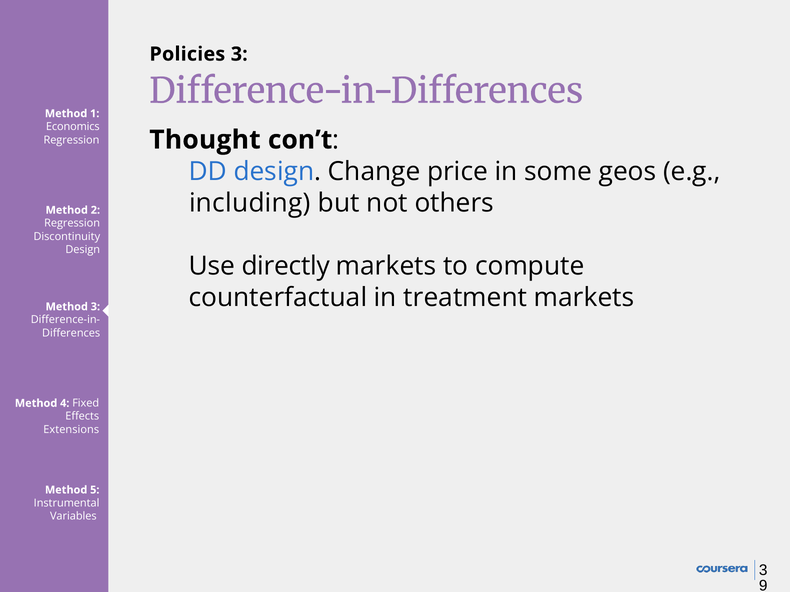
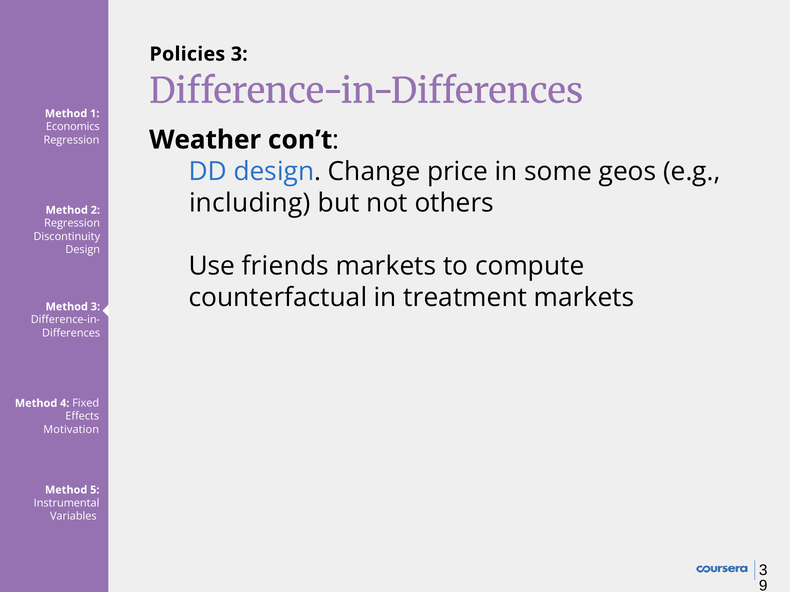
Thought: Thought -> Weather
directly: directly -> friends
Extensions: Extensions -> Motivation
